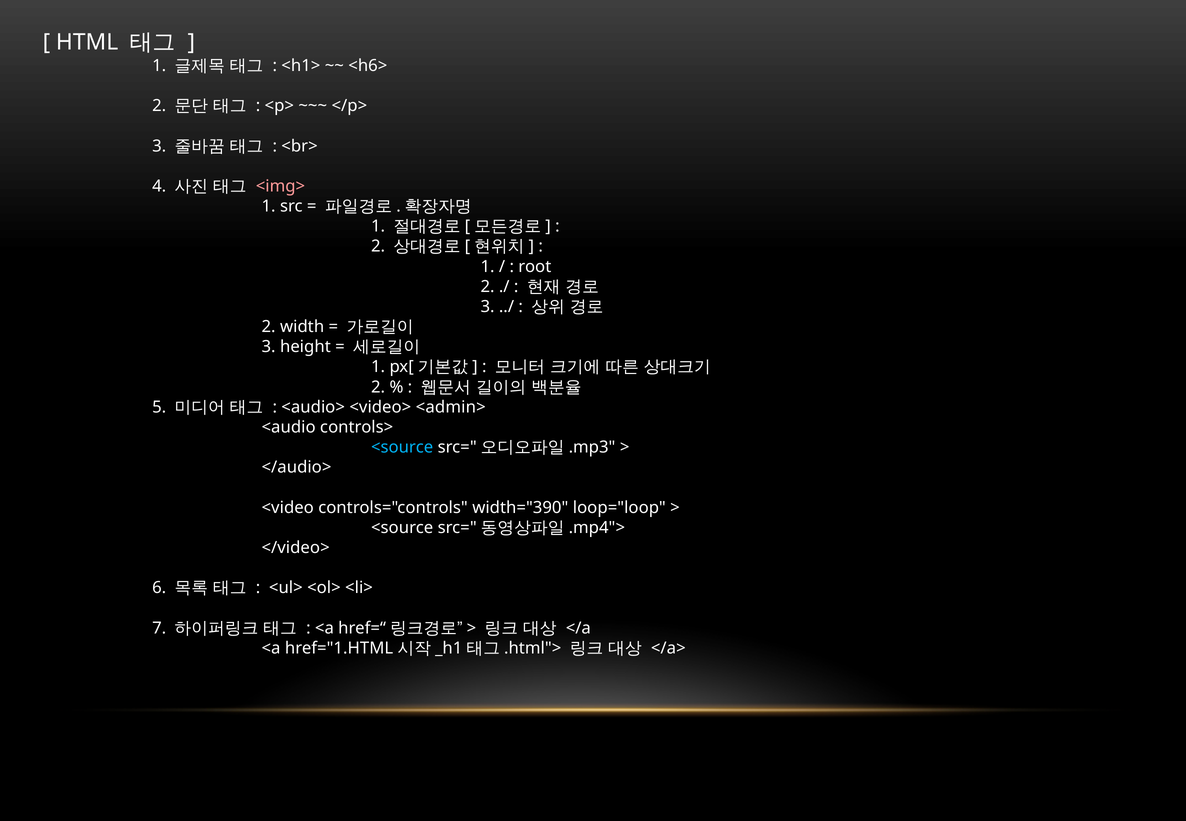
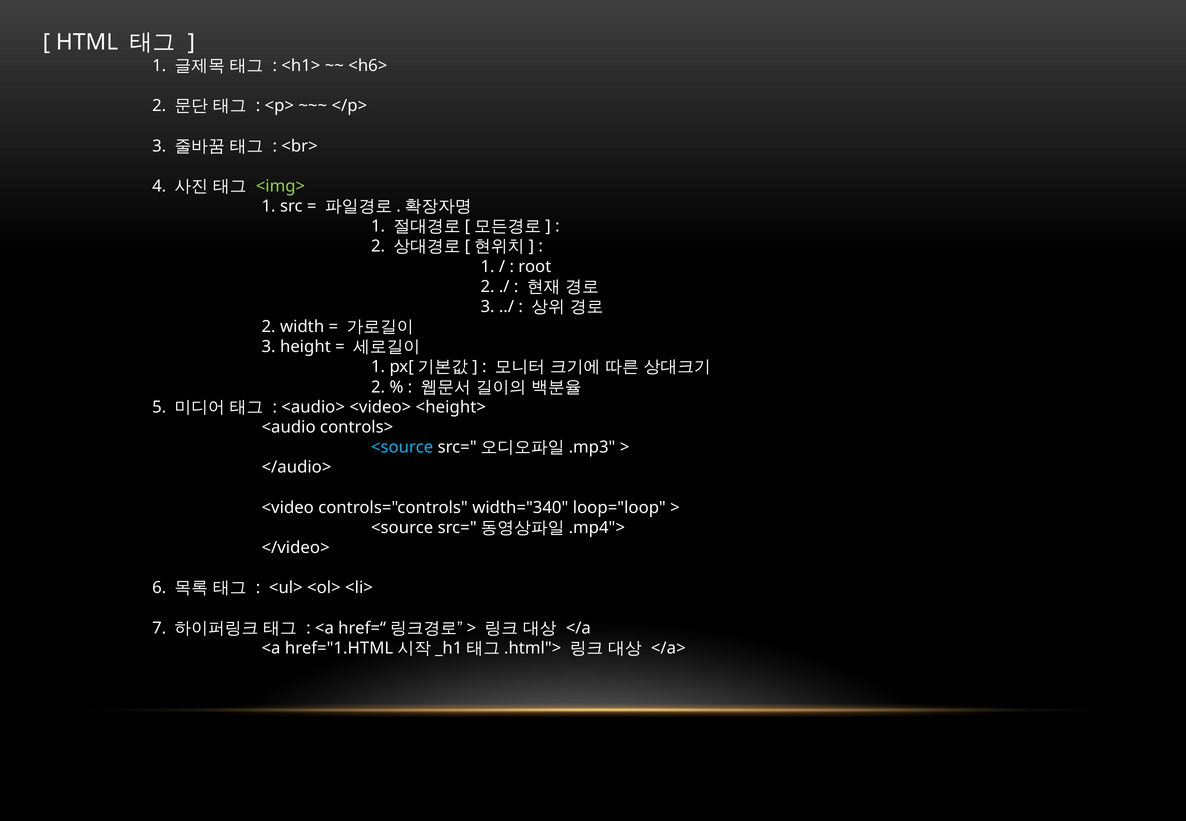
<img> colour: pink -> light green
<admin>: <admin> -> <height>
width="390: width="390 -> width="340
